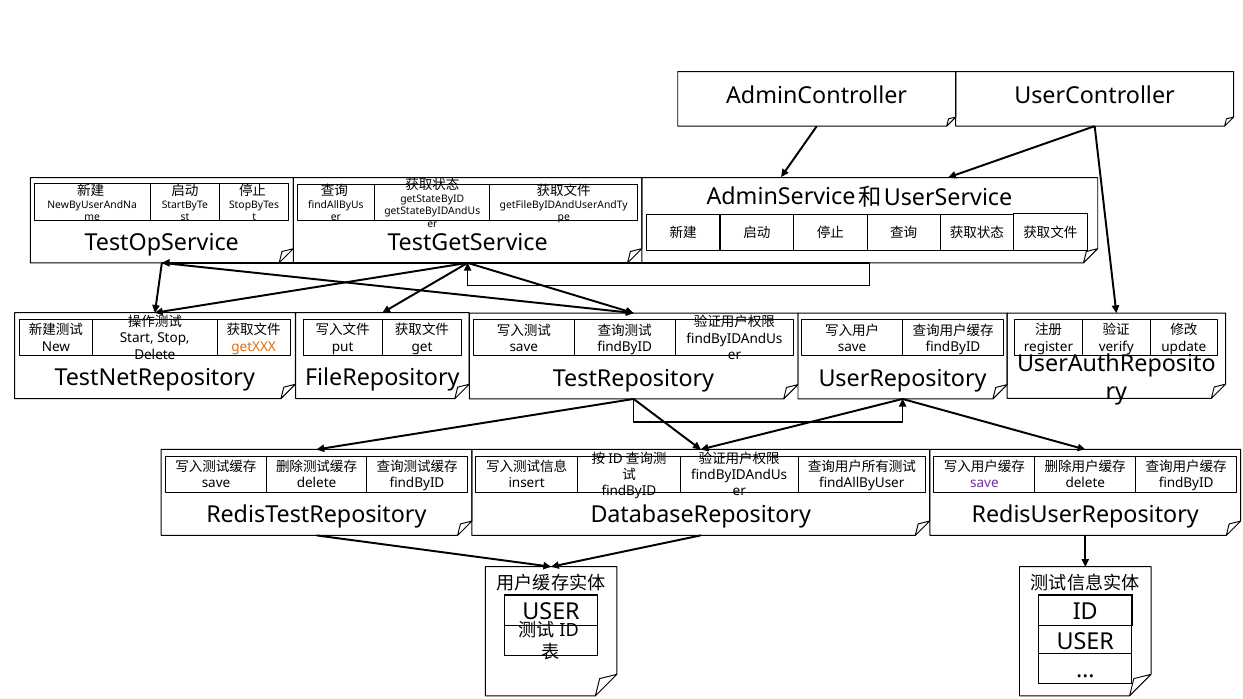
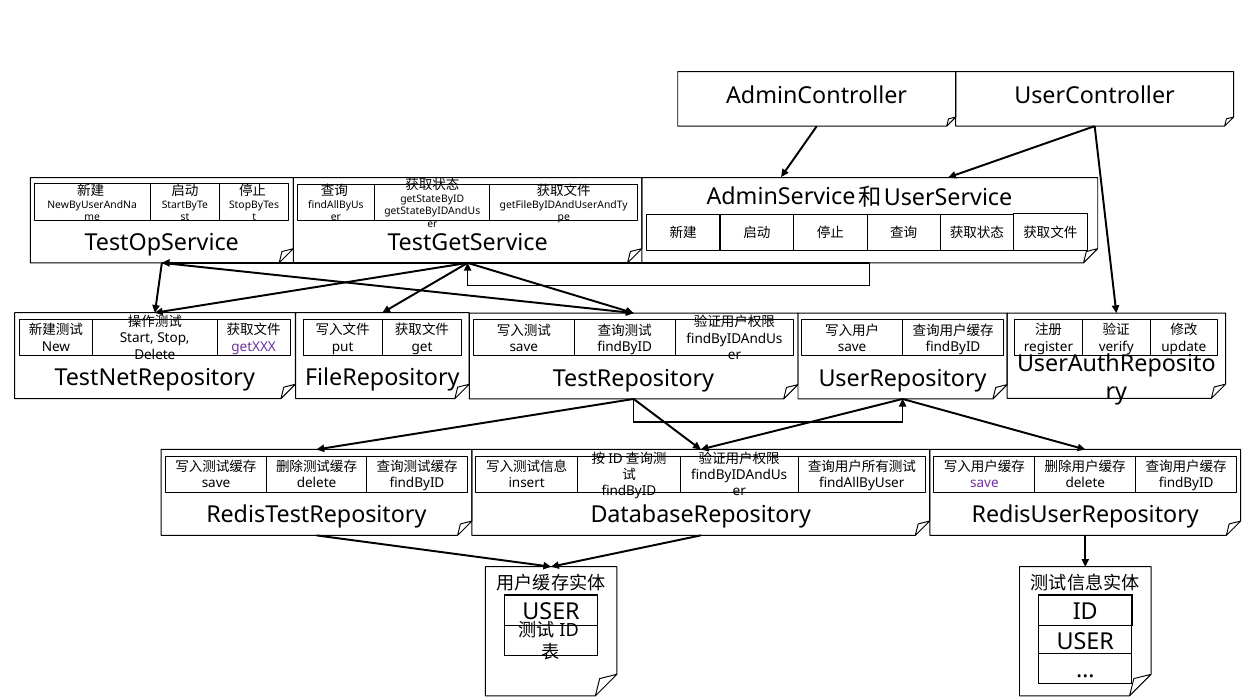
getXXX colour: orange -> purple
